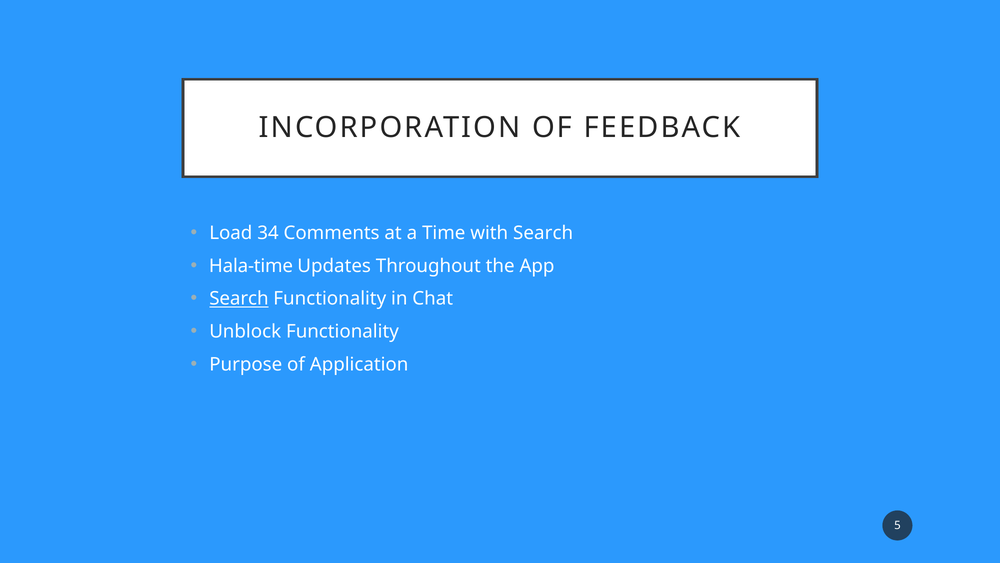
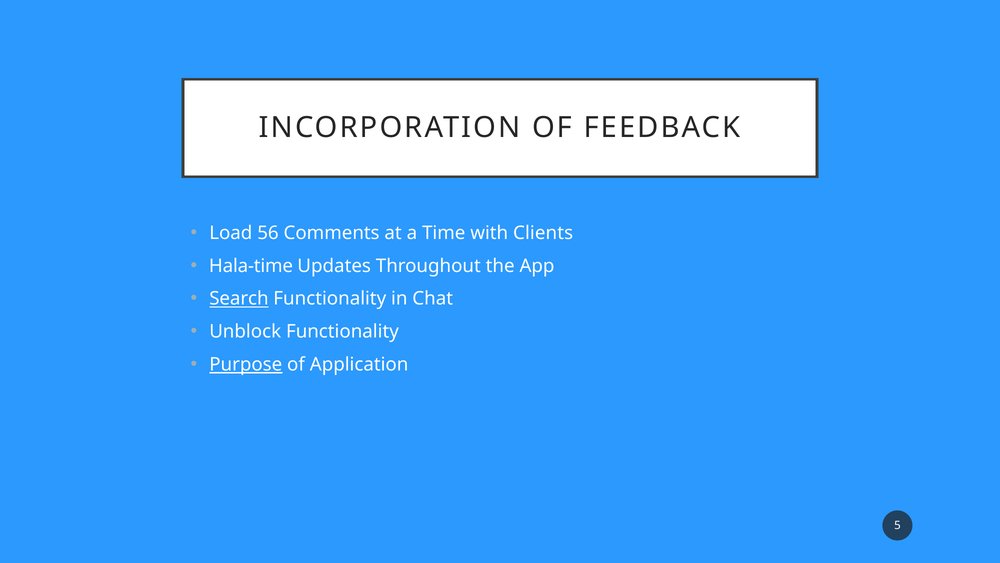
34: 34 -> 56
with Search: Search -> Clients
Purpose underline: none -> present
